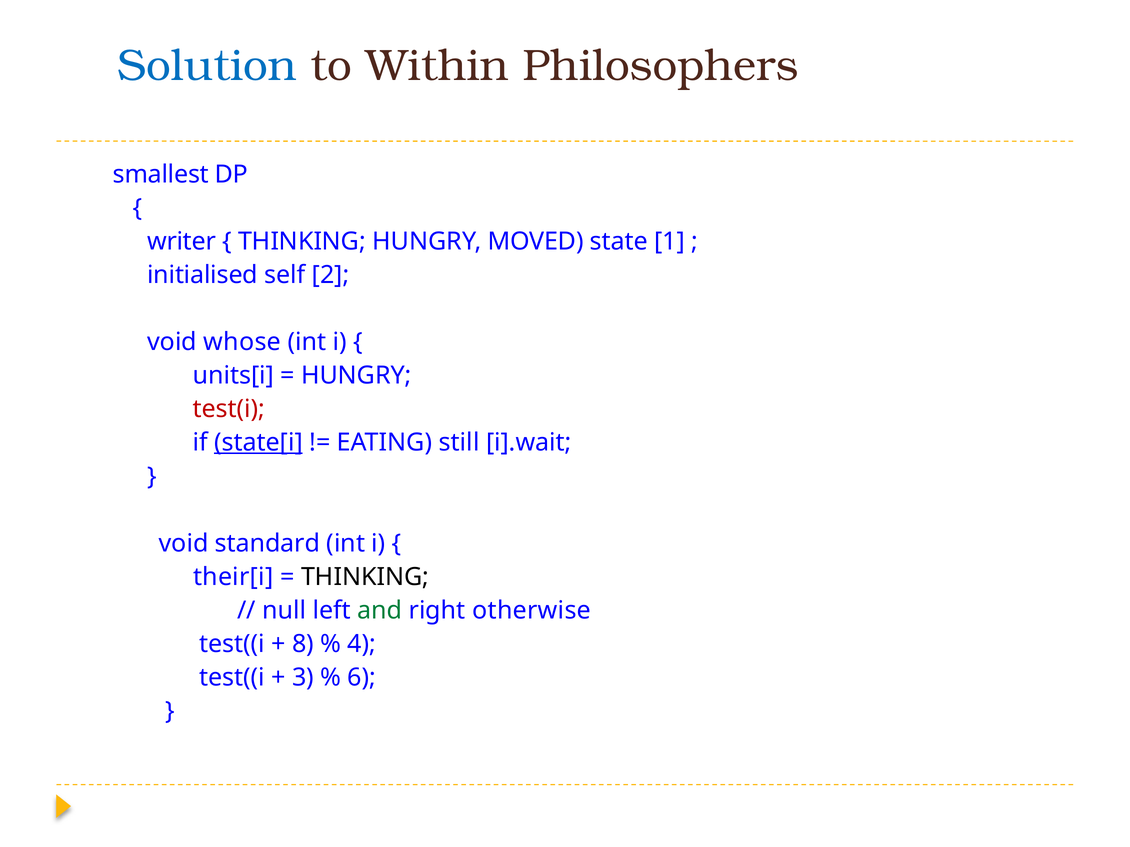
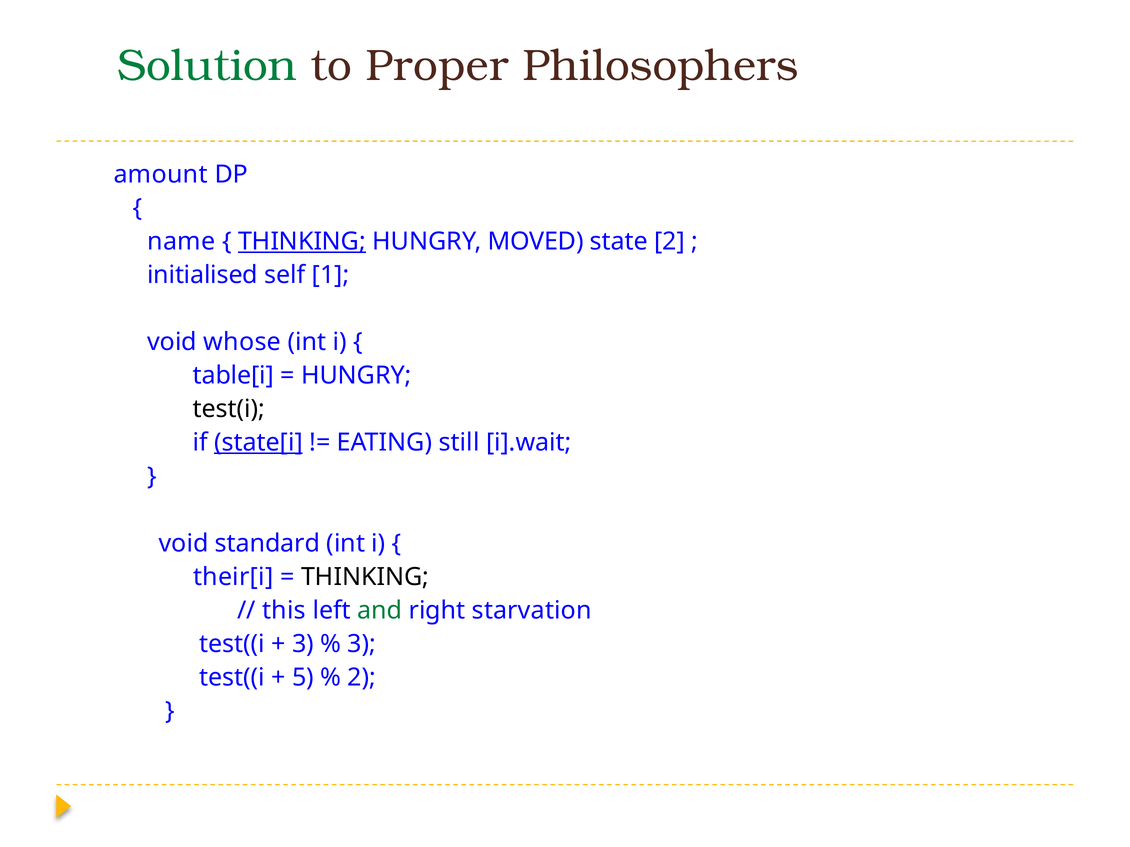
Solution colour: blue -> green
Within: Within -> Proper
smallest: smallest -> amount
writer: writer -> name
THINKING at (302, 242) underline: none -> present
state 1: 1 -> 2
2: 2 -> 1
units[i: units[i -> table[i
test(i colour: red -> black
null: null -> this
otherwise: otherwise -> starvation
8 at (303, 644): 8 -> 3
4 at (362, 644): 4 -> 3
3: 3 -> 5
6 at (362, 678): 6 -> 2
